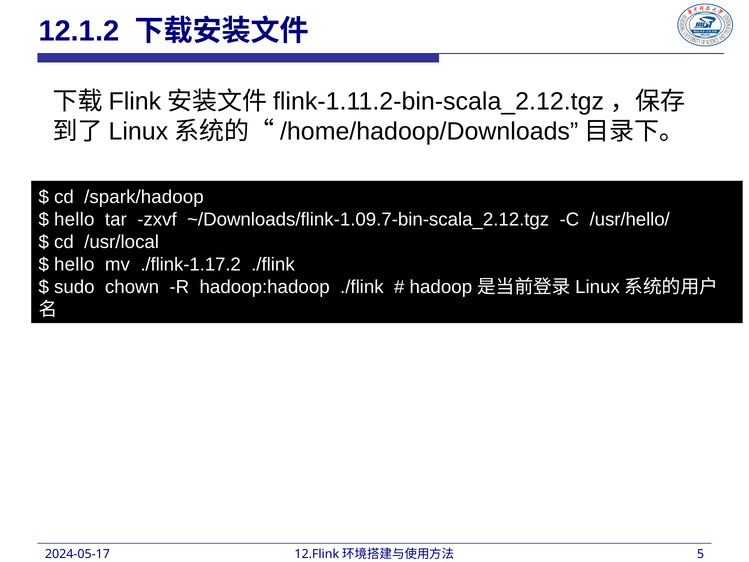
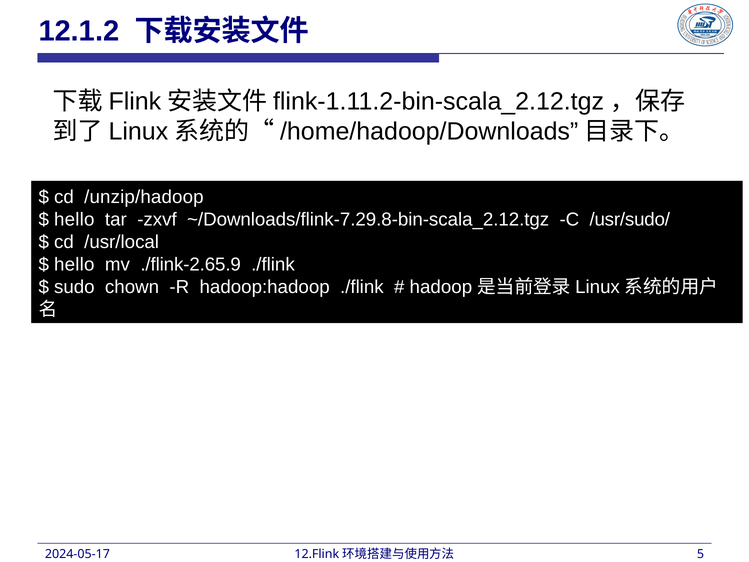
/spark/hadoop: /spark/hadoop -> /unzip/hadoop
~/Downloads/flink-1.09.7-bin-scala_2.12.tgz: ~/Downloads/flink-1.09.7-bin-scala_2.12.tgz -> ~/Downloads/flink-7.29.8-bin-scala_2.12.tgz
/usr/hello/: /usr/hello/ -> /usr/sudo/
./flink-1.17.2: ./flink-1.17.2 -> ./flink-2.65.9
